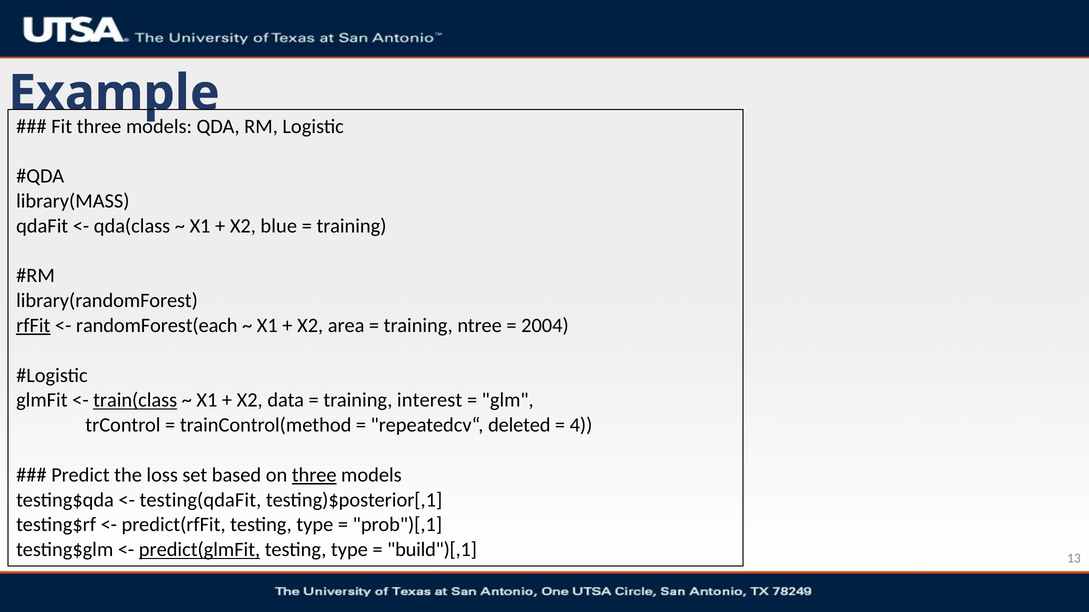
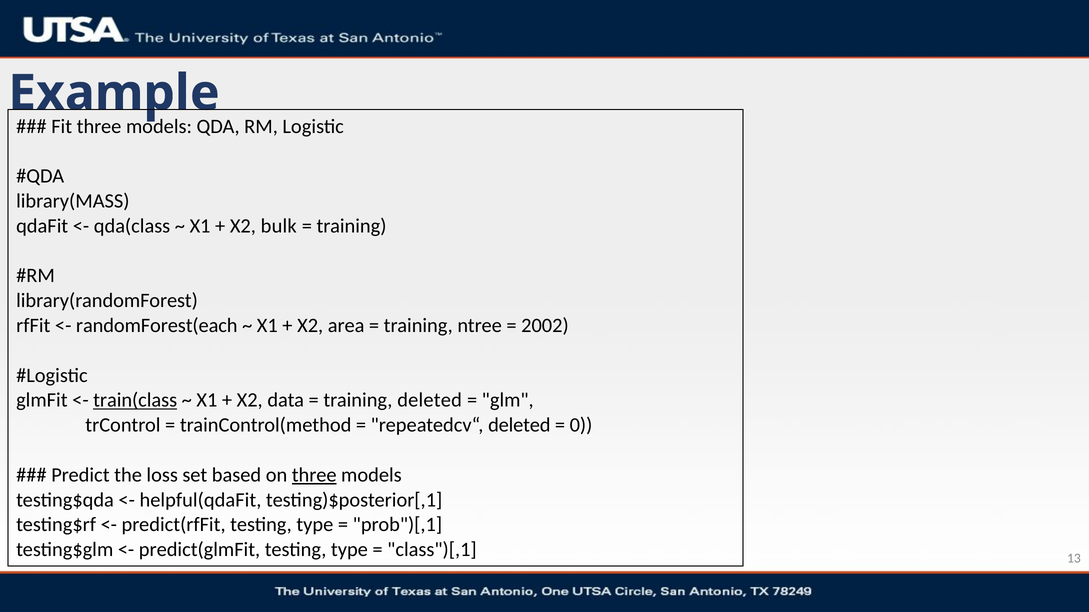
blue: blue -> bulk
rfFit underline: present -> none
2004: 2004 -> 2002
training interest: interest -> deleted
4: 4 -> 0
testing(qdaFit: testing(qdaFit -> helpful(qdaFit
predict(glmFit underline: present -> none
build")[,1: build")[,1 -> class")[,1
